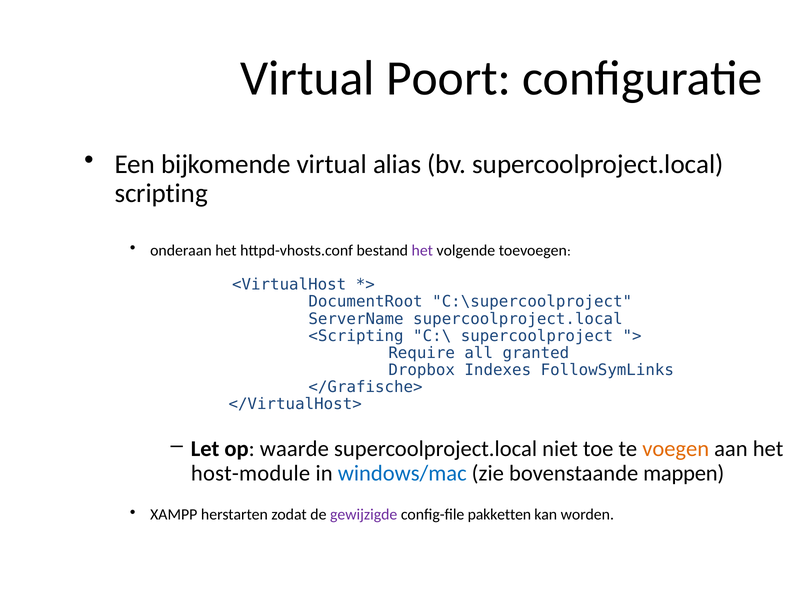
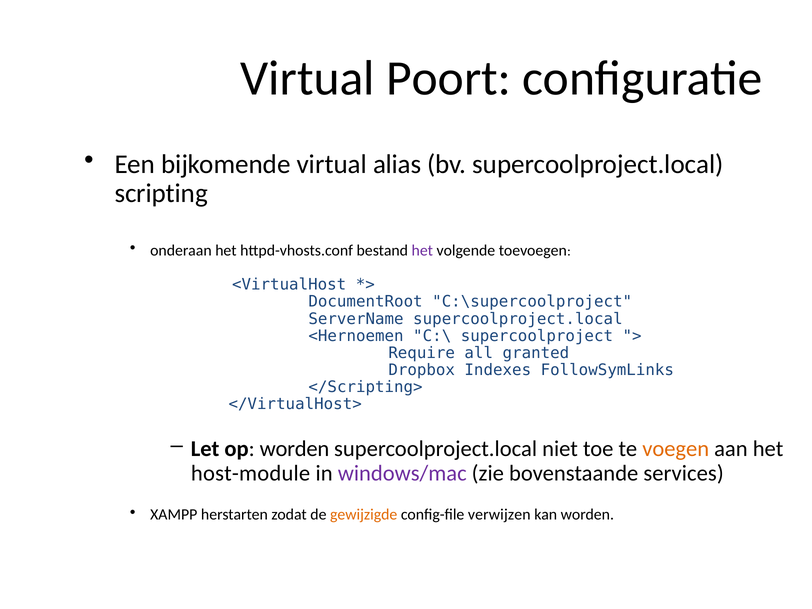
<Scripting: <Scripting -> <Hernoemen
</Grafische>: </Grafische> -> </Scripting>
op waarde: waarde -> worden
windows/mac colour: blue -> purple
mappen: mappen -> services
gewijzigde colour: purple -> orange
pakketten: pakketten -> verwijzen
